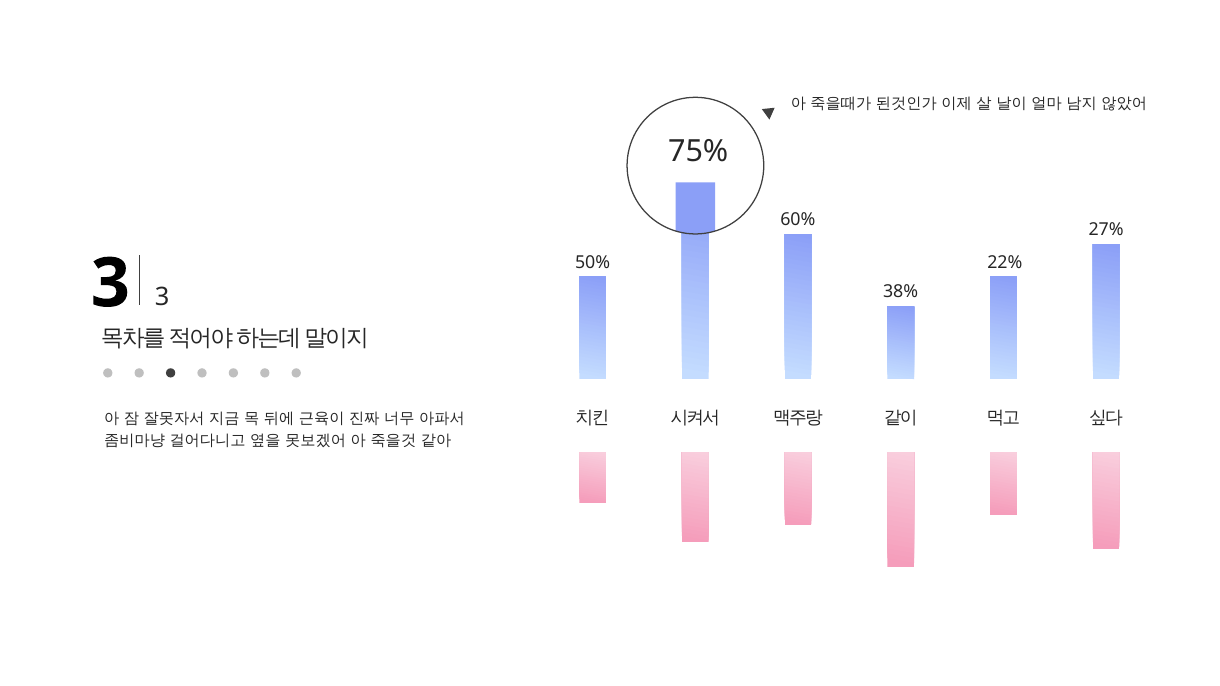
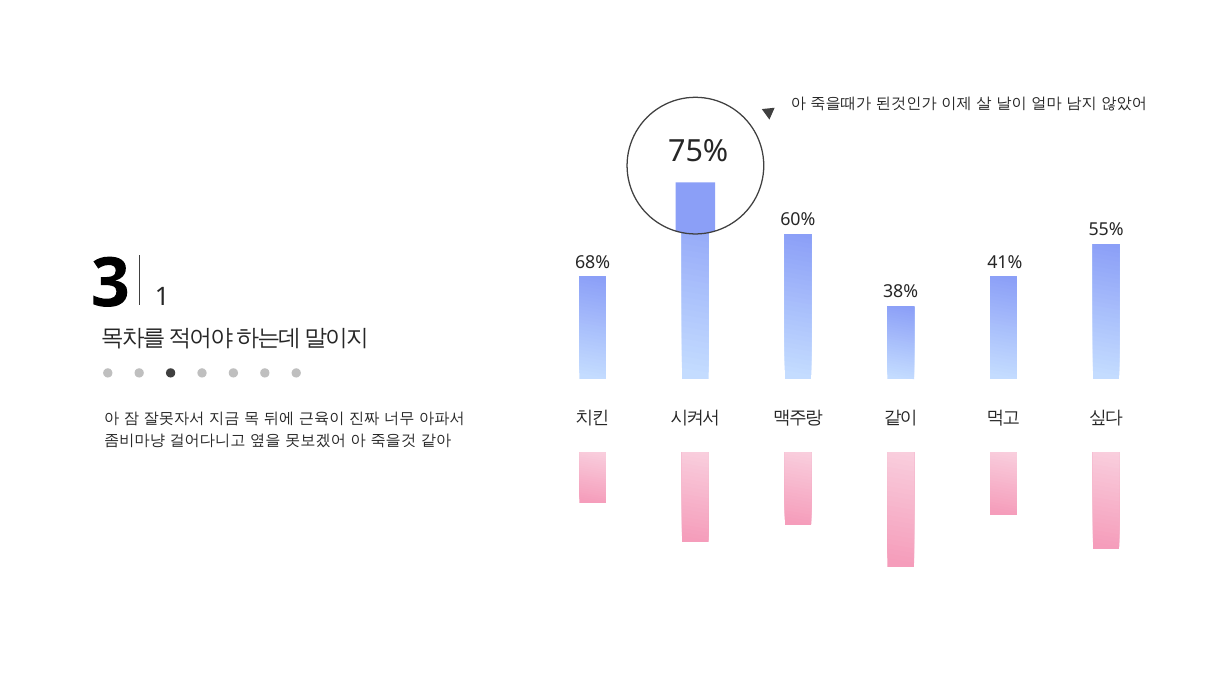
27%: 27% -> 55%
50%: 50% -> 68%
22%: 22% -> 41%
3 3: 3 -> 1
